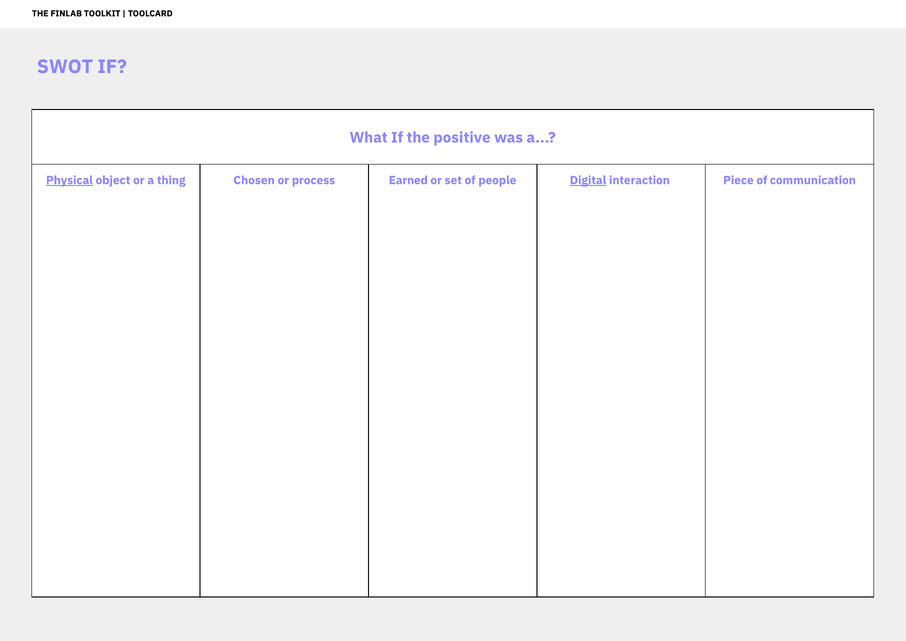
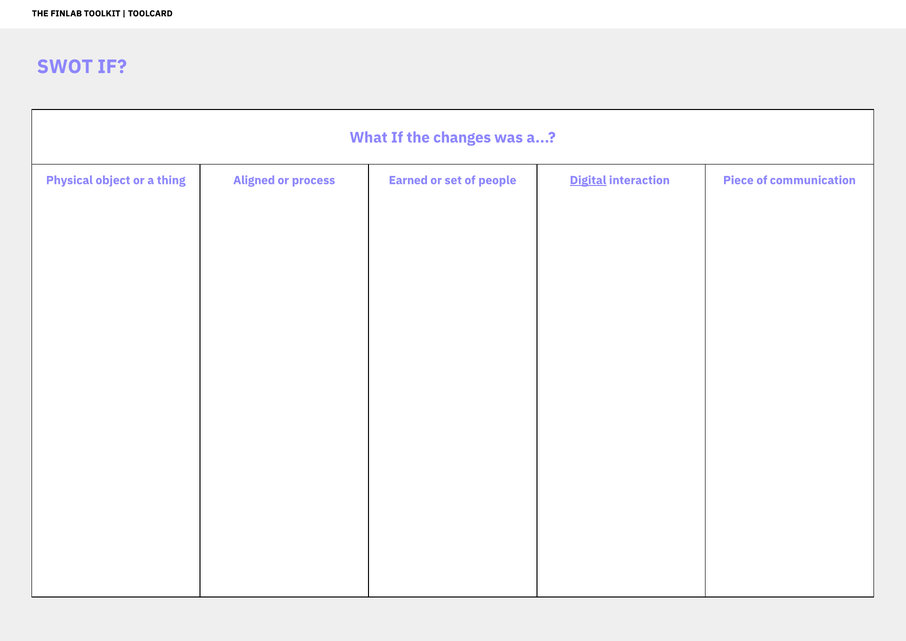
positive: positive -> changes
Physical underline: present -> none
Chosen: Chosen -> Aligned
